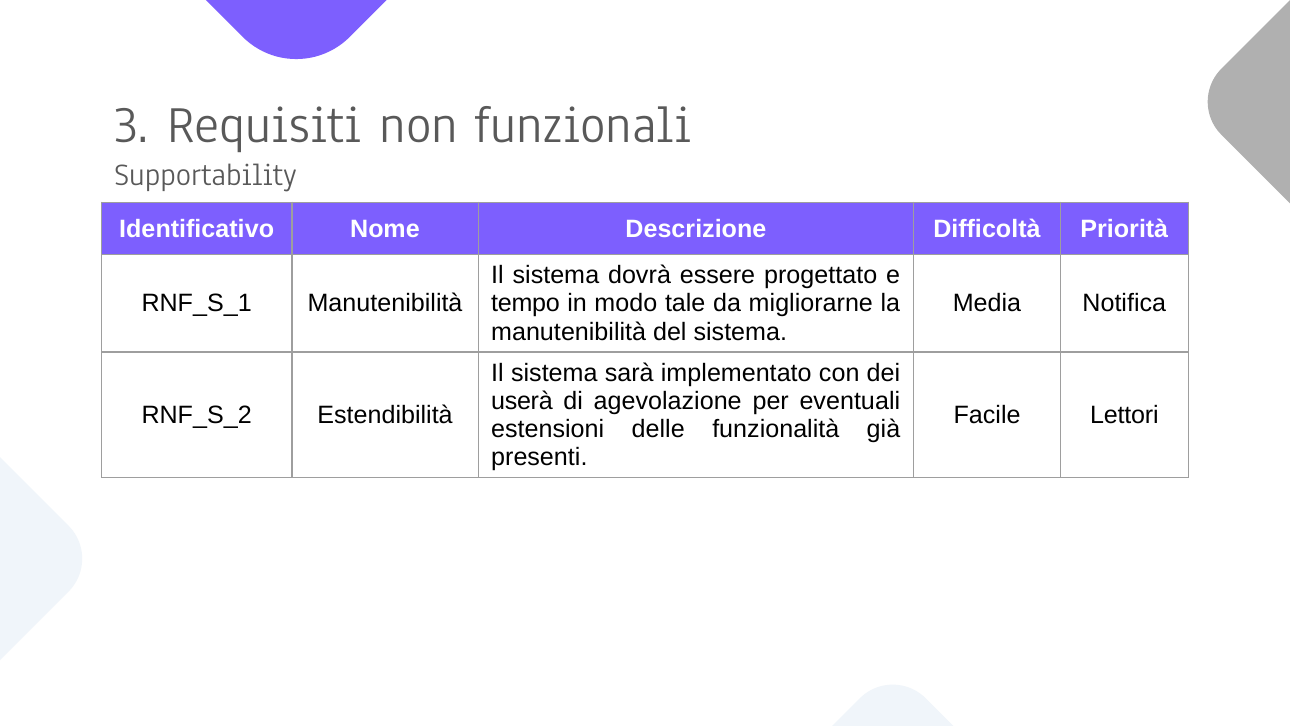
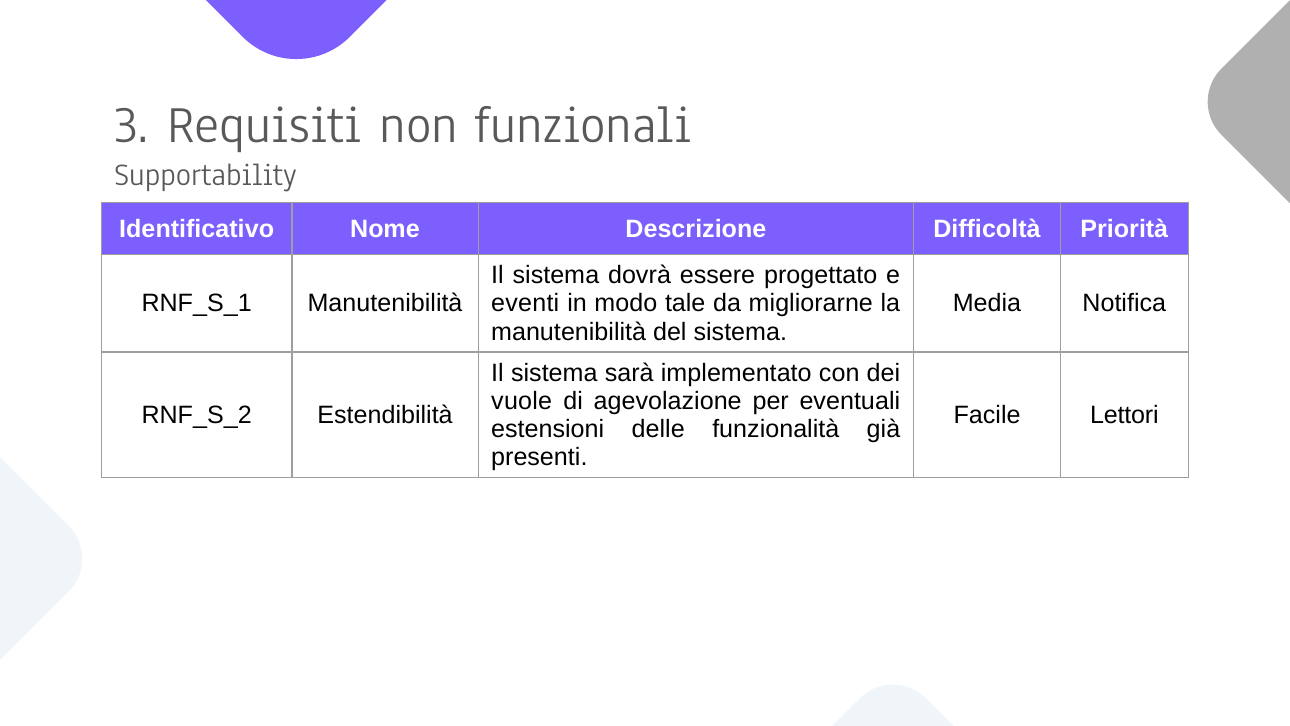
tempo: tempo -> eventi
userà: userà -> vuole
